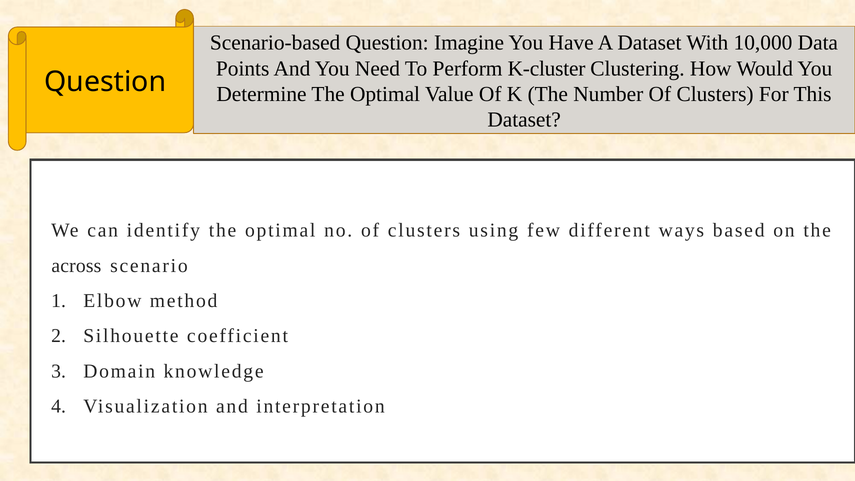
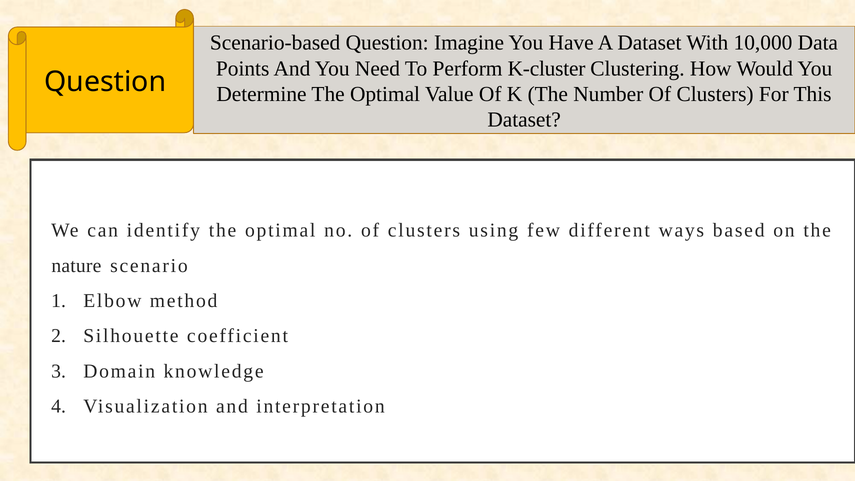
across: across -> nature
